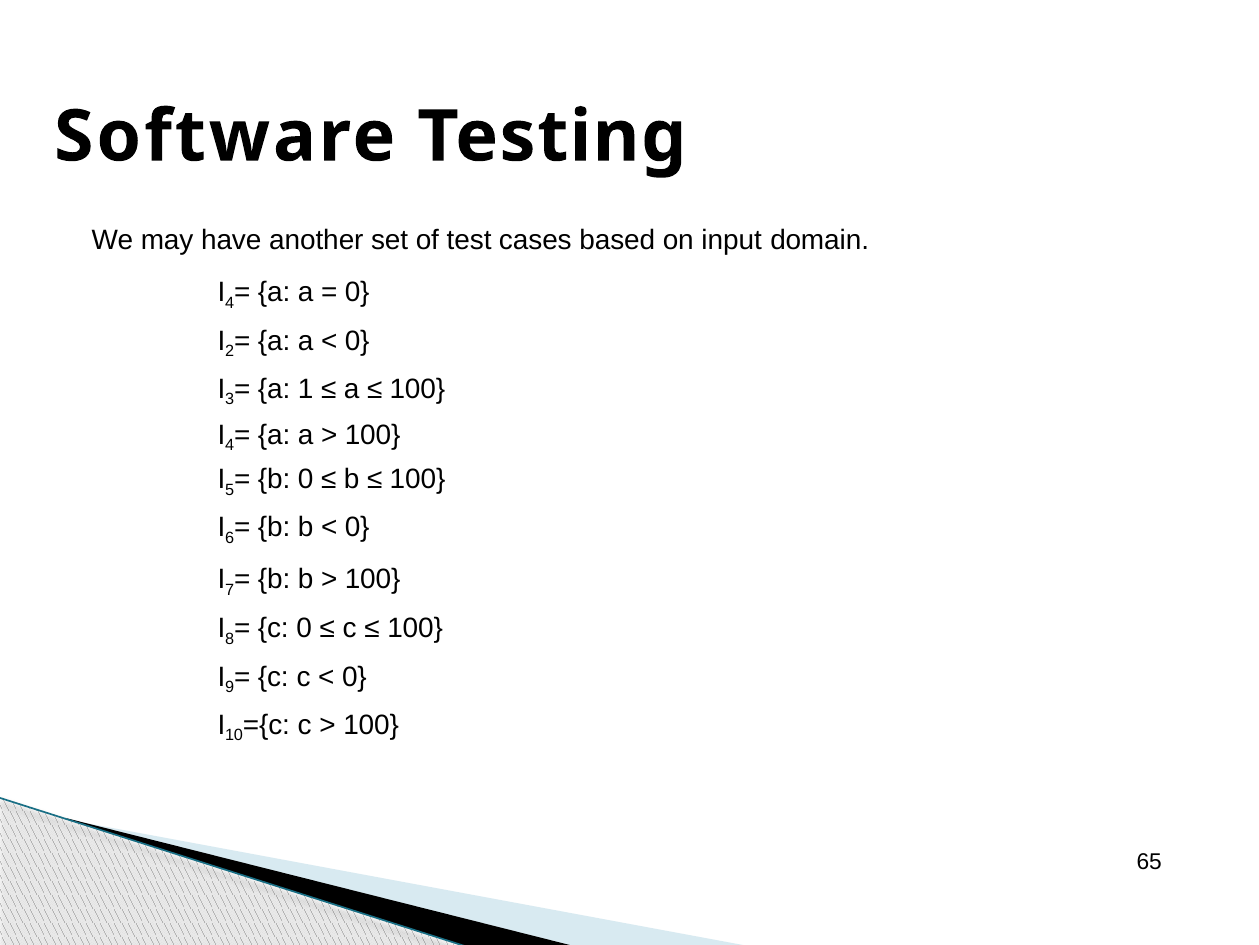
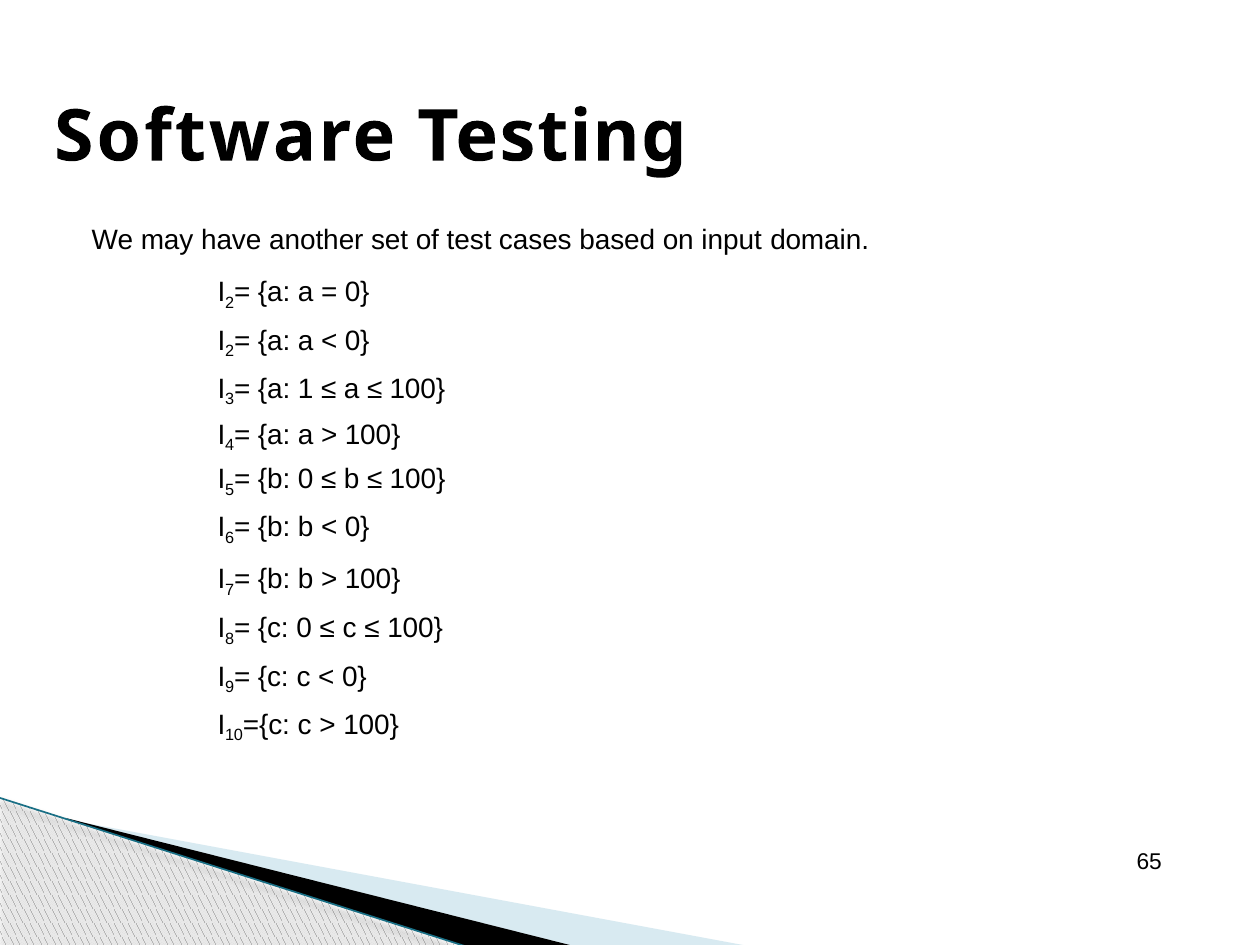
4 at (230, 302): 4 -> 2
